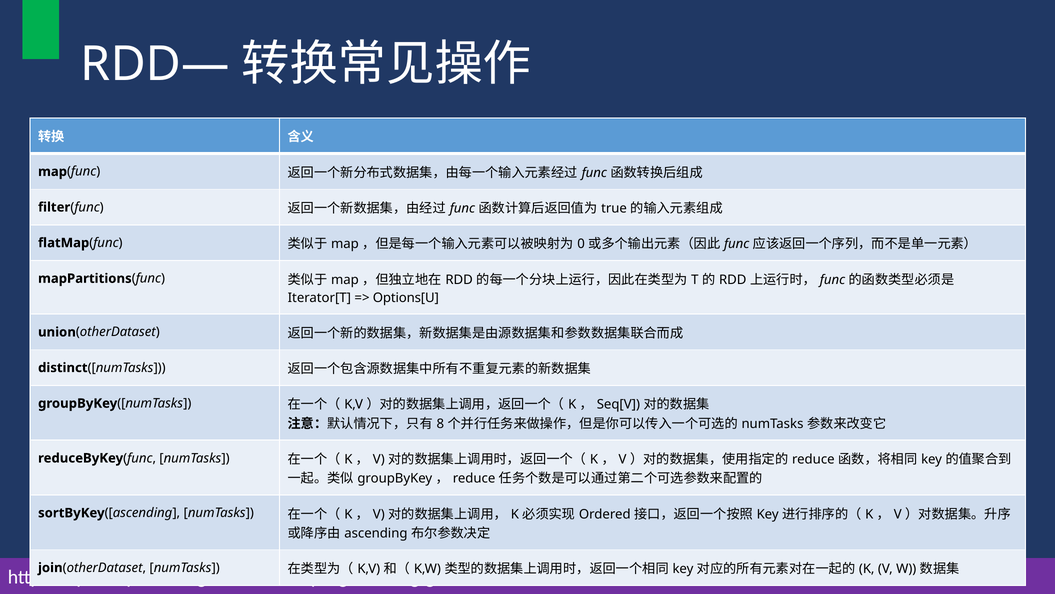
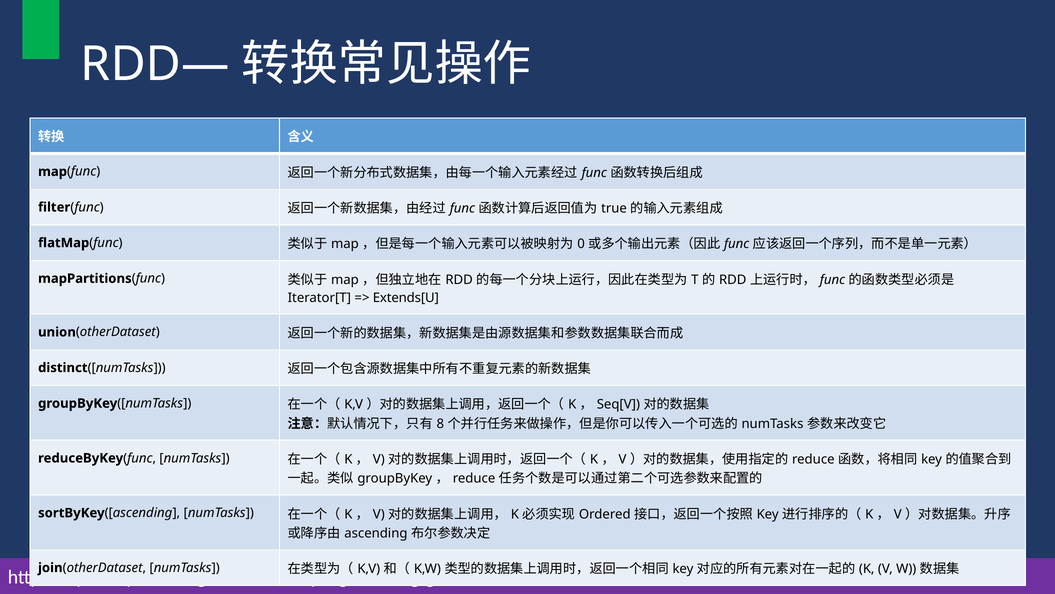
Options[U: Options[U -> Extends[U
